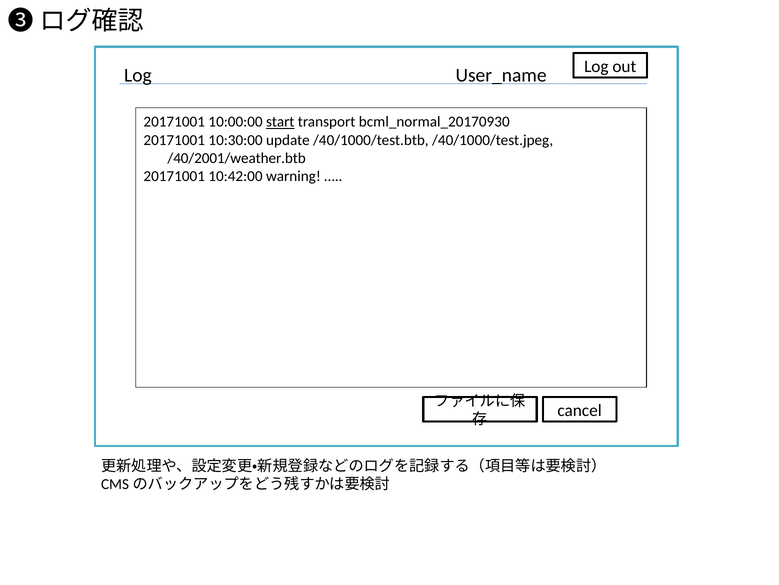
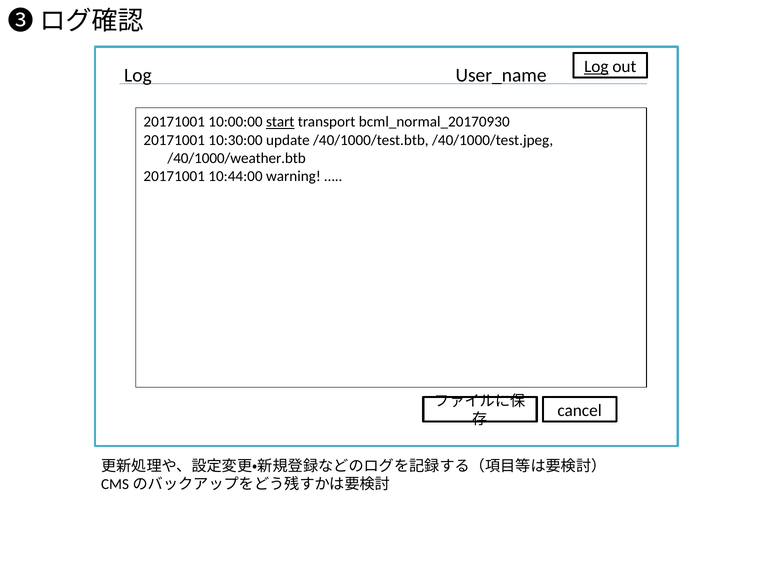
Log at (596, 66) underline: none -> present
/40/2001/weather.btb: /40/2001/weather.btb -> /40/1000/weather.btb
10:42:00: 10:42:00 -> 10:44:00
